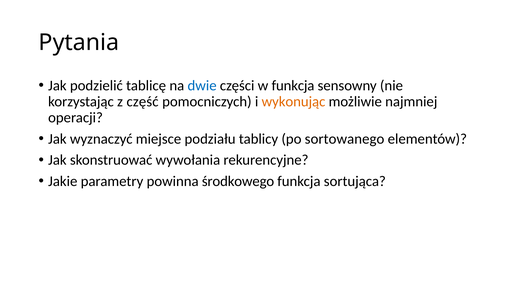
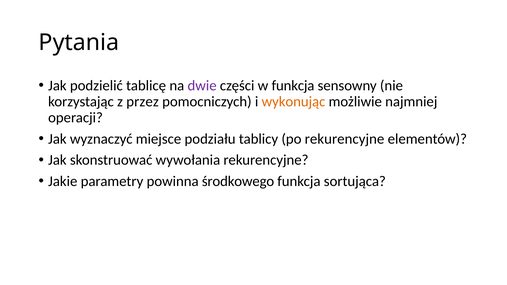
dwie colour: blue -> purple
część: część -> przez
po sortowanego: sortowanego -> rekurencyjne
